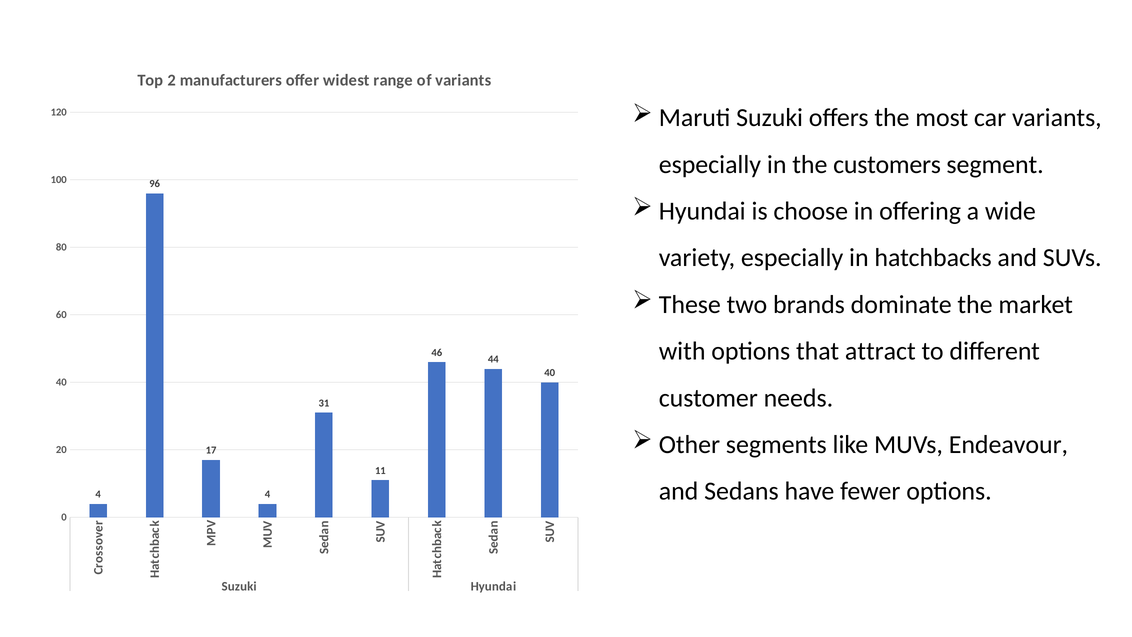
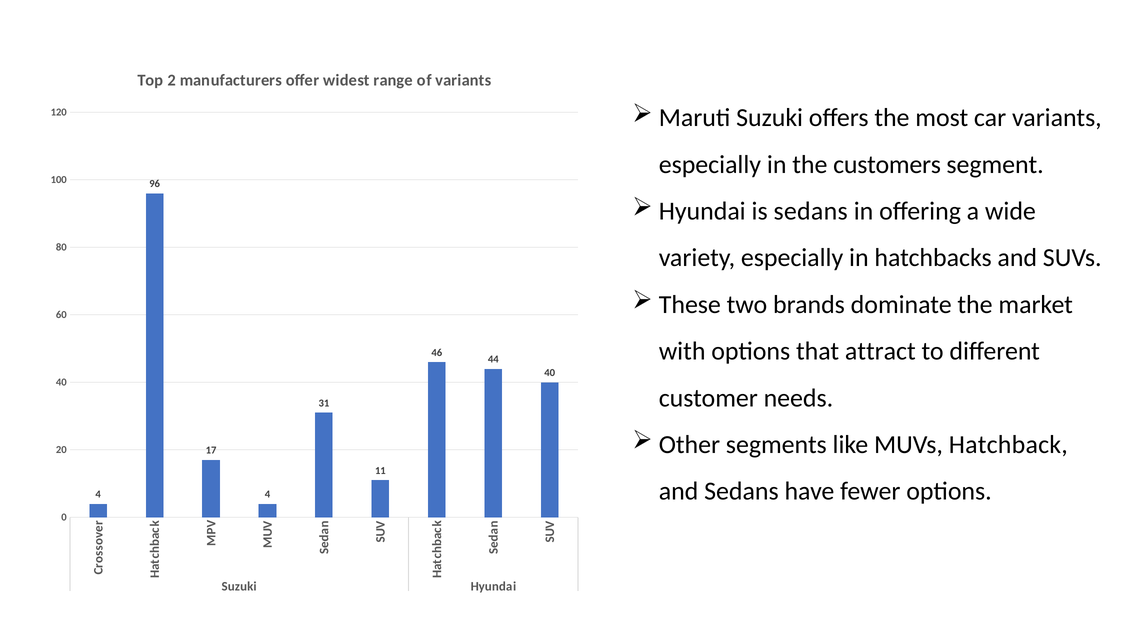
is choose: choose -> sedans
Endeavour: Endeavour -> Hatchback
